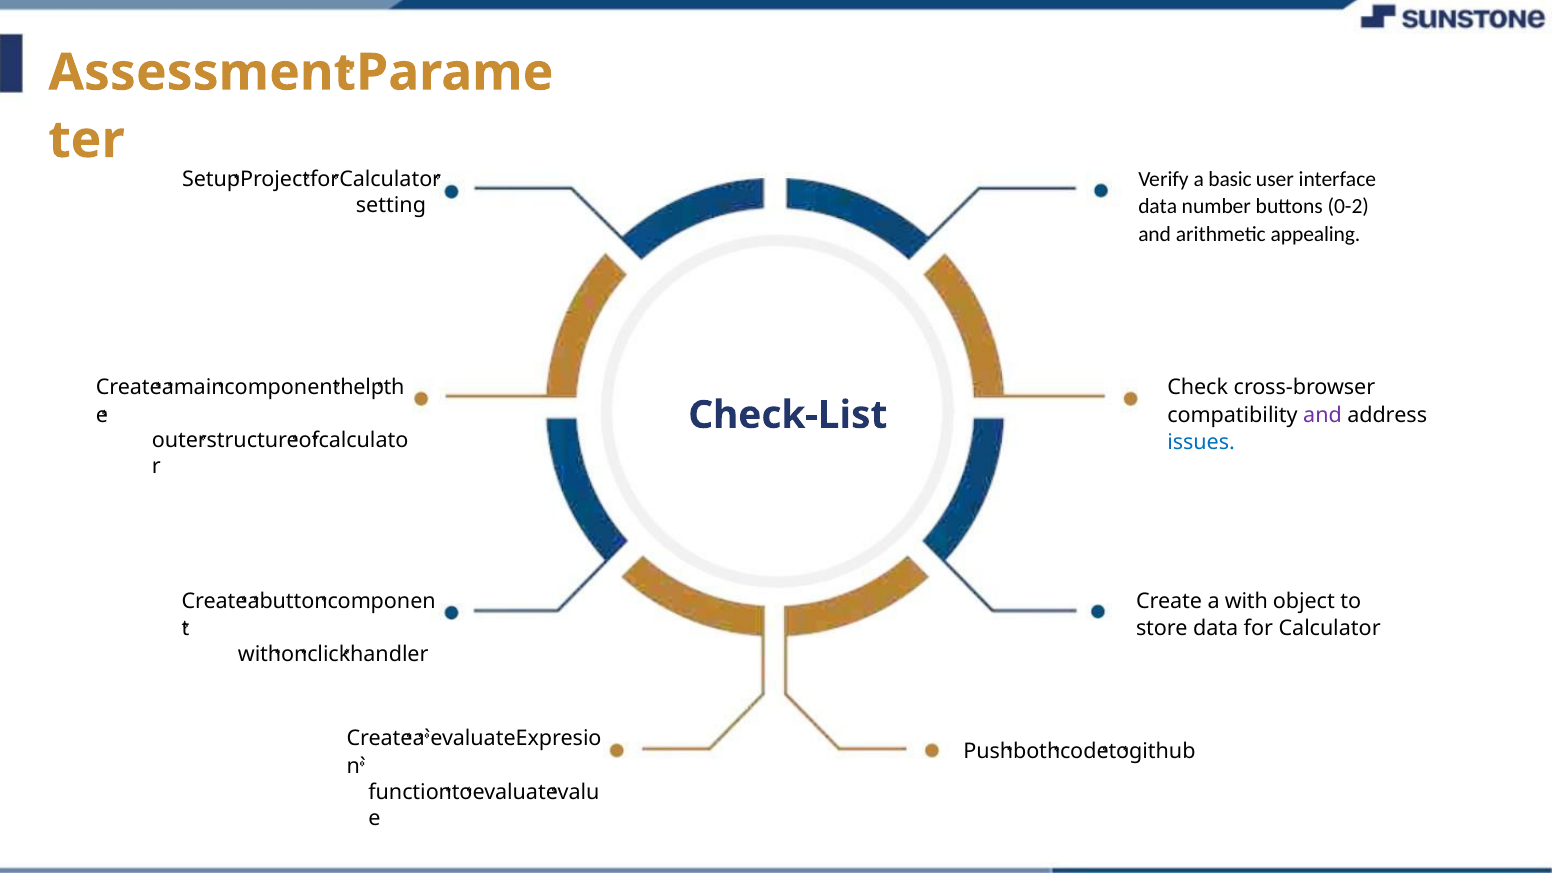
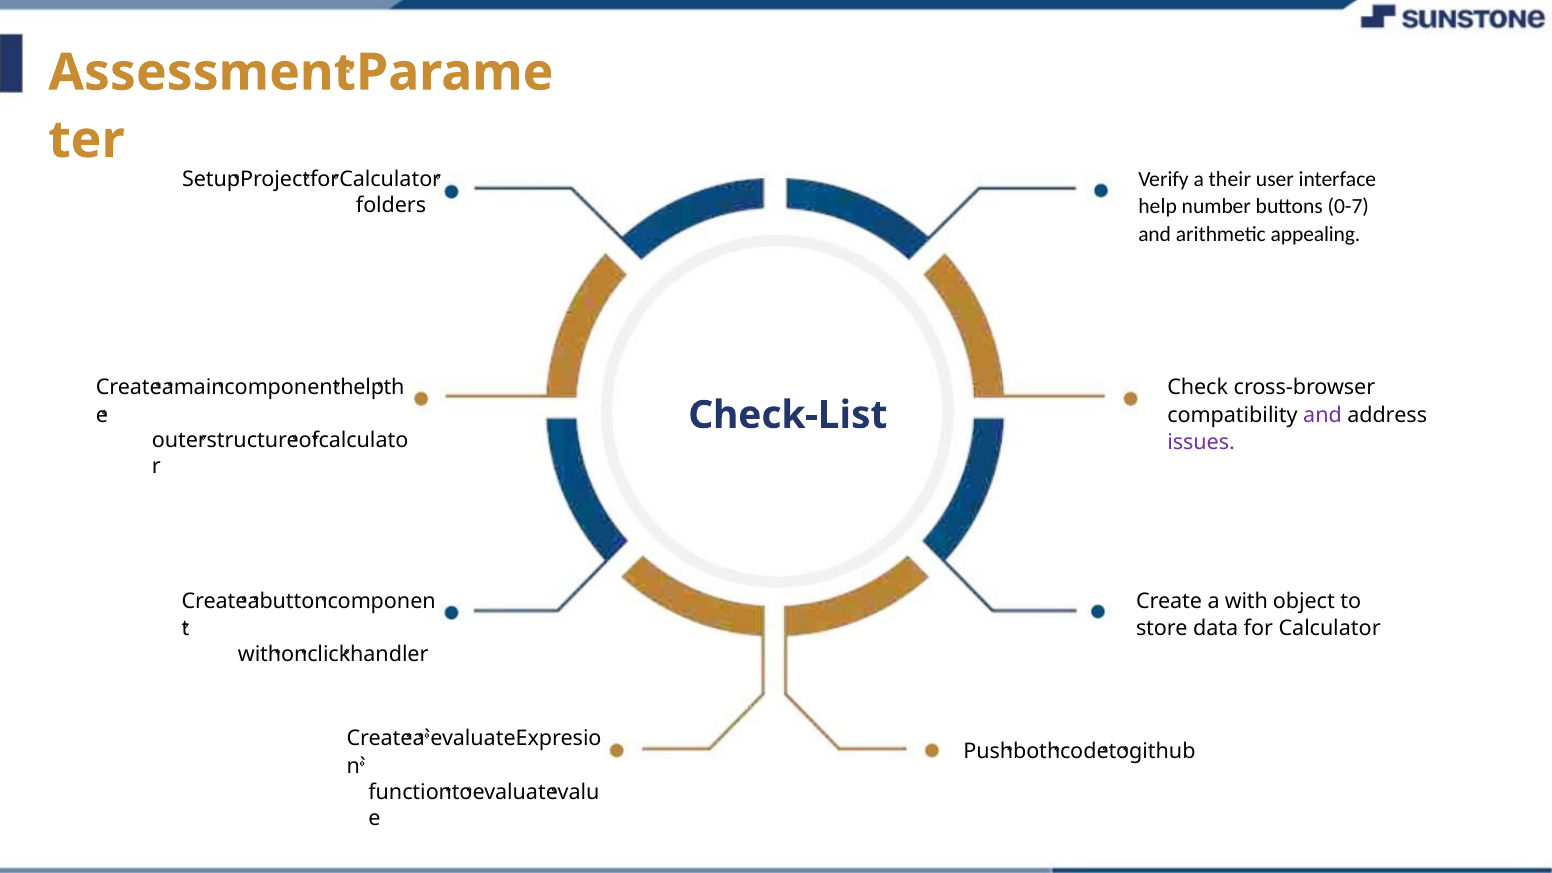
basic: basic -> their
data at (1158, 207): data -> help
0-2: 0-2 -> 0-7
setting: setting -> folders
issues colour: blue -> purple
